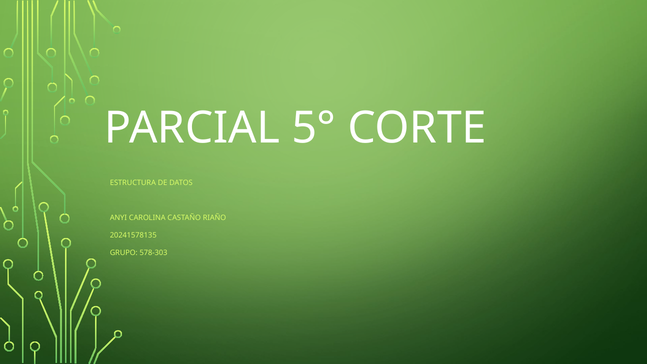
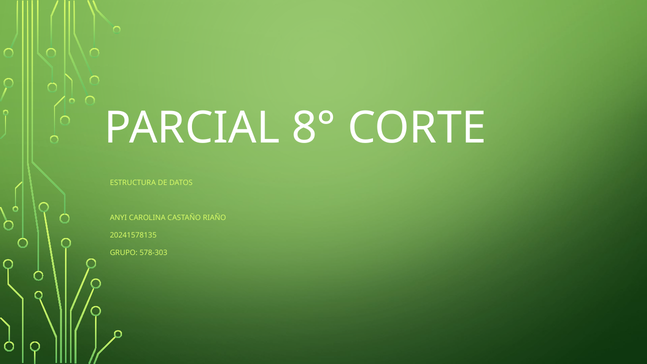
5°: 5° -> 8°
